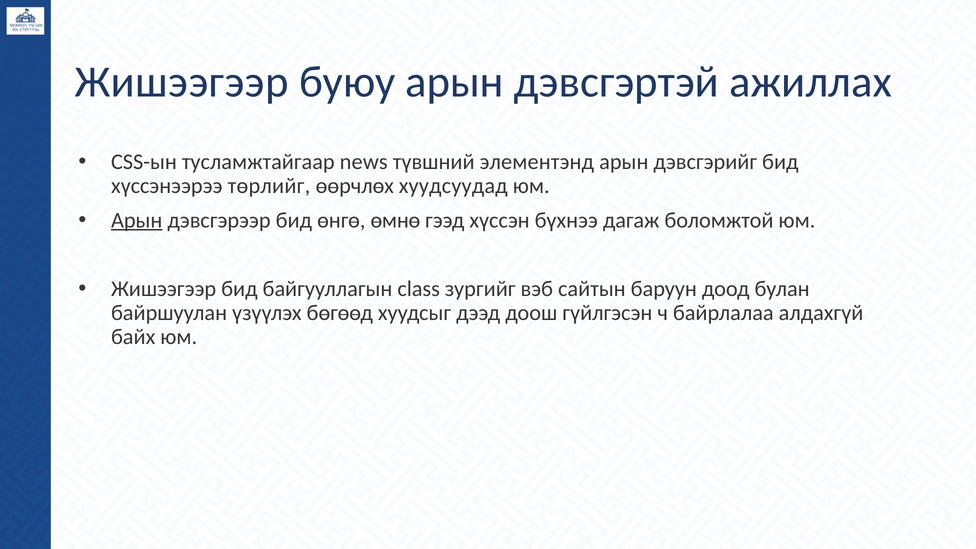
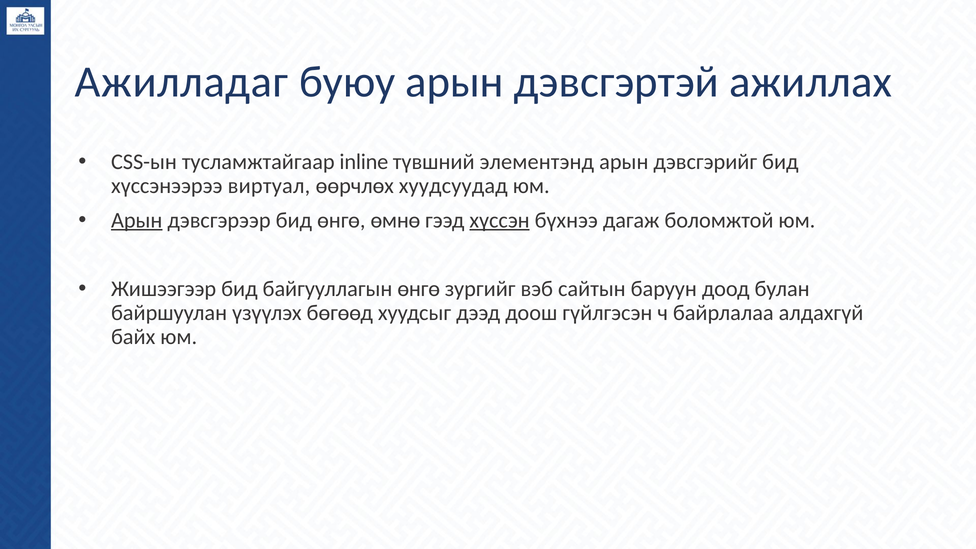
Жишээгээр at (182, 82): Жишээгээр -> Ажилладаг
news: news -> inline
төрлийг: төрлийг -> виртуал
хүссэн underline: none -> present
байгууллагын class: class -> өнгө
